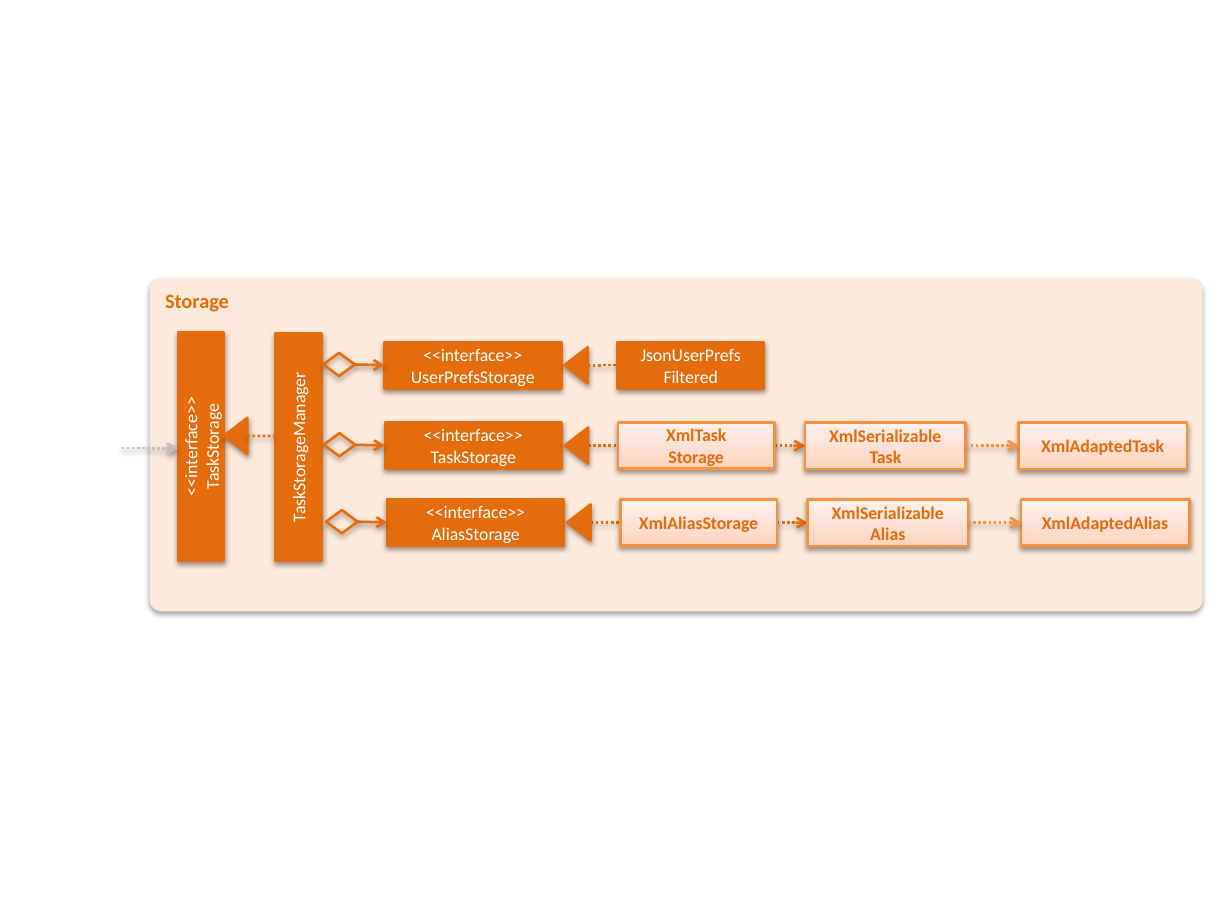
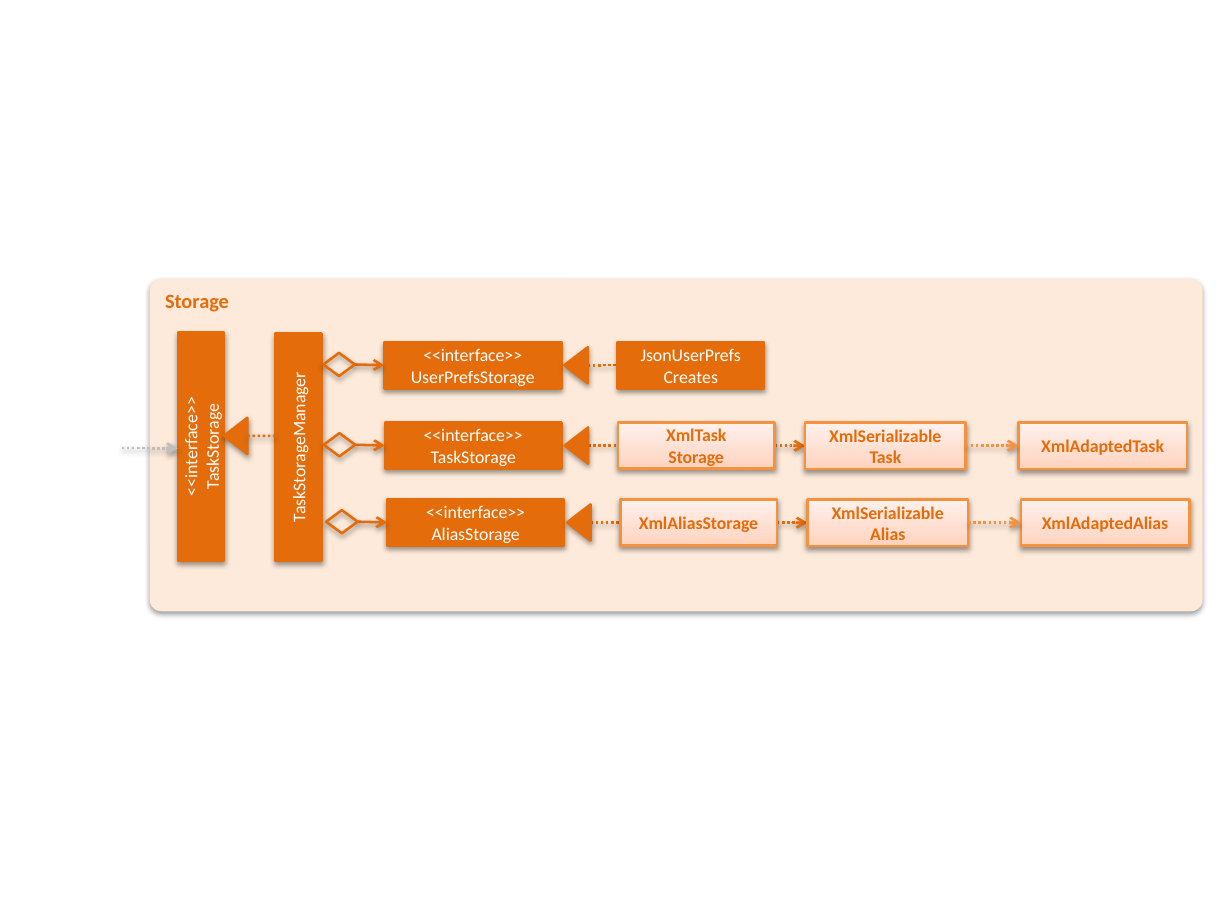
Filtered: Filtered -> Creates
